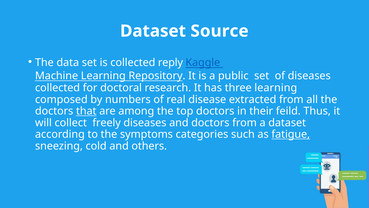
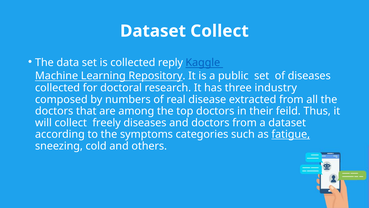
Dataset Source: Source -> Collect
three learning: learning -> industry
that underline: present -> none
